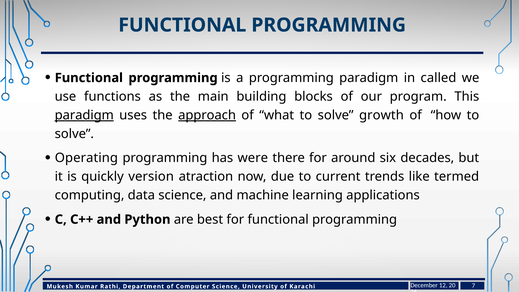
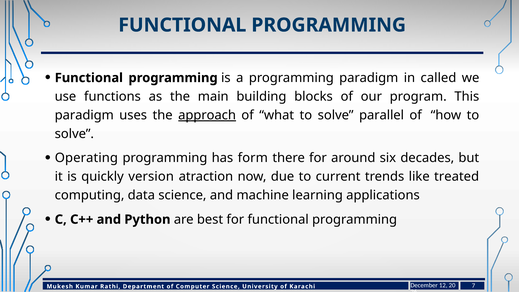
paradigm at (84, 115) underline: present -> none
growth: growth -> parallel
were: were -> form
termed: termed -> treated
